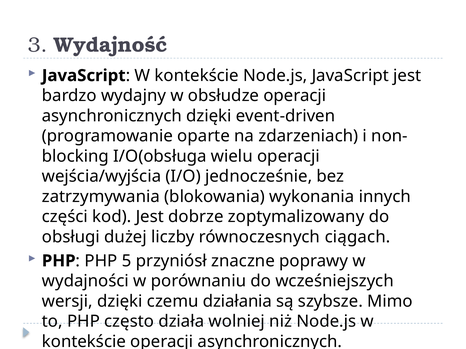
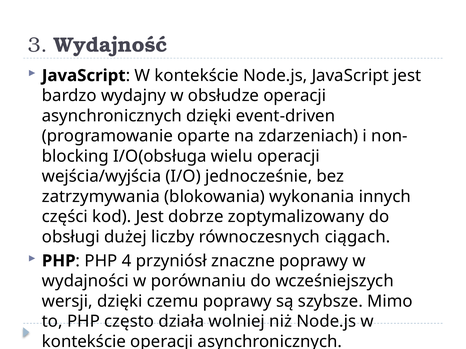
5: 5 -> 4
czemu działania: działania -> poprawy
